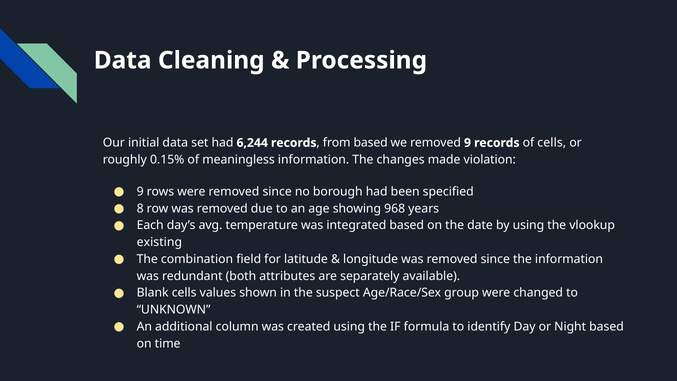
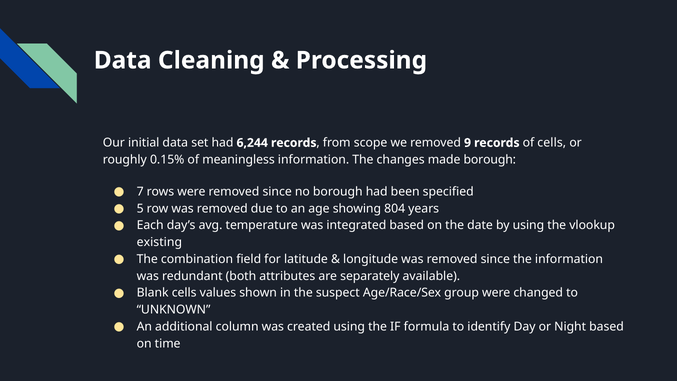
from based: based -> scope
made violation: violation -> borough
9 at (140, 192): 9 -> 7
8: 8 -> 5
968: 968 -> 804
